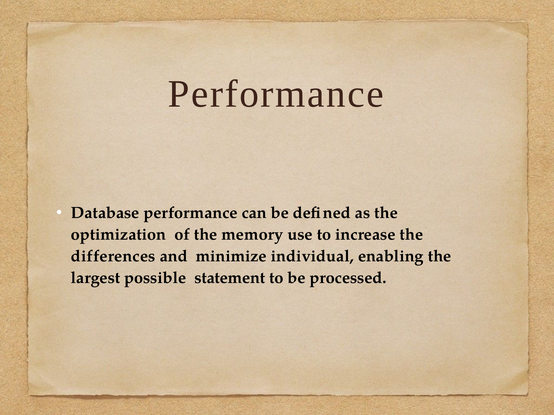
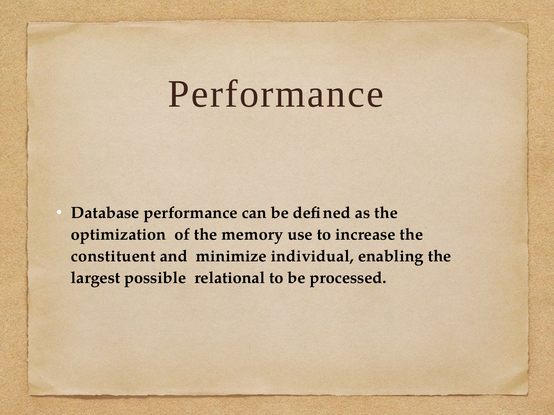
differences: differences -> constituent
statement: statement -> relational
